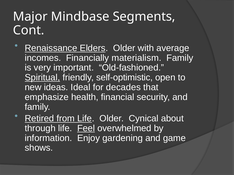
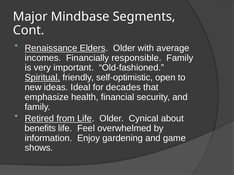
materialism: materialism -> responsible
through: through -> benefits
Feel underline: present -> none
